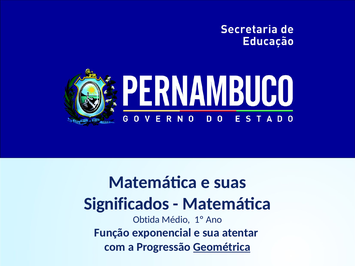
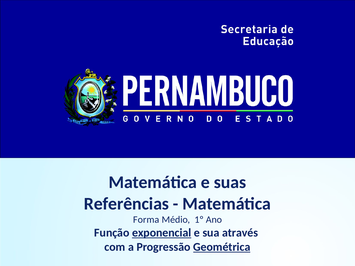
Significados: Significados -> Referências
Obtida: Obtida -> Forma
exponencial underline: none -> present
atentar: atentar -> através
